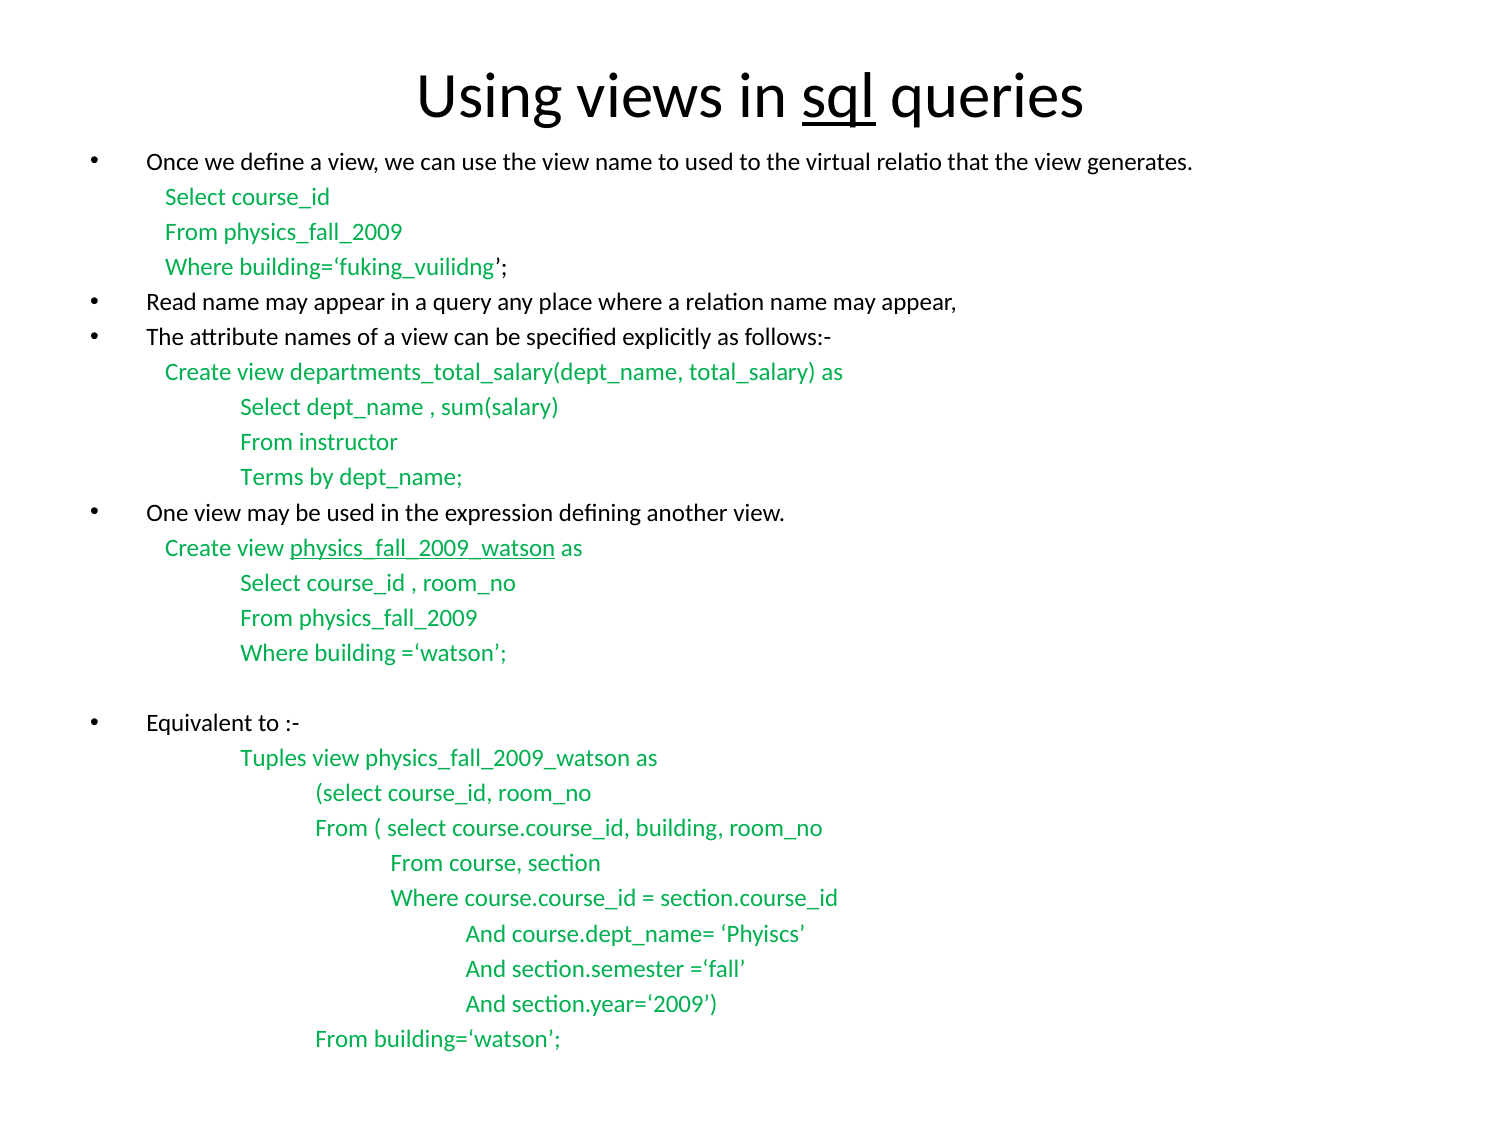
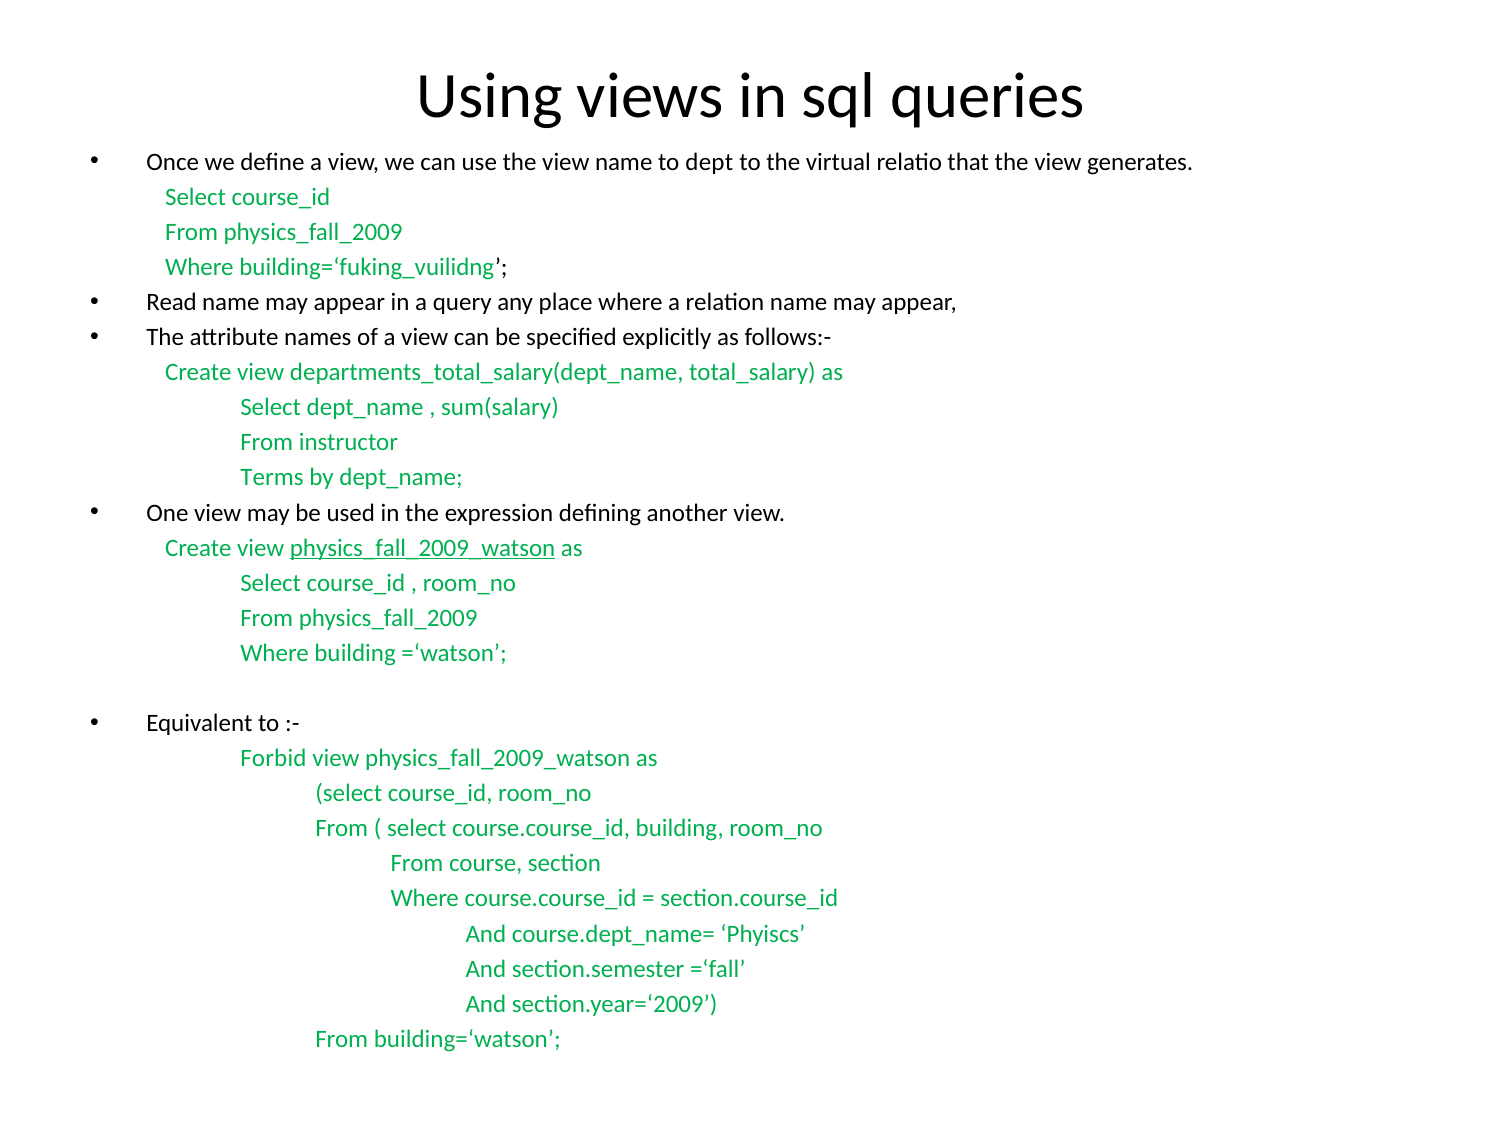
sql underline: present -> none
to used: used -> dept
Tuples: Tuples -> Forbid
